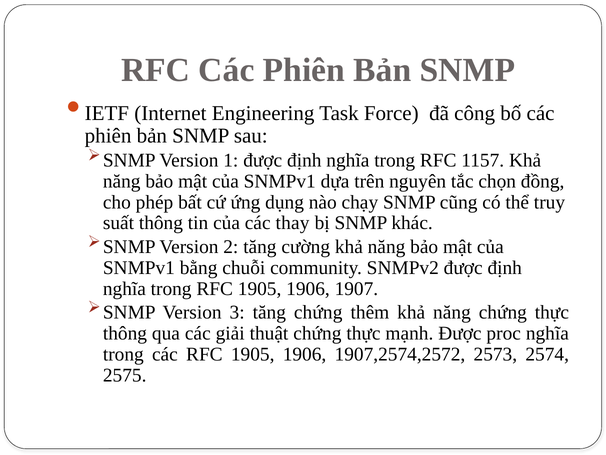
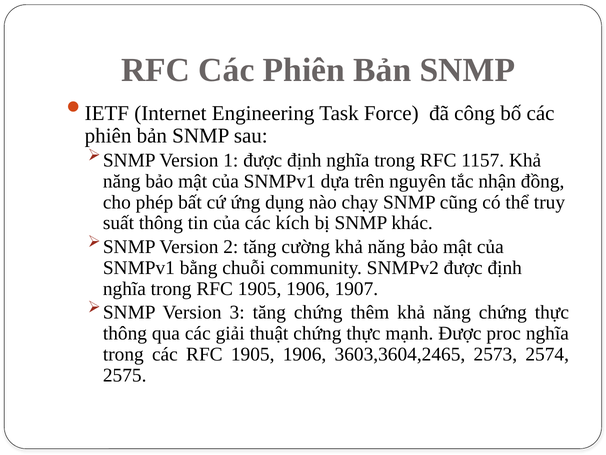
chọn: chọn -> nhận
thay: thay -> kích
1907,2574,2572: 1907,2574,2572 -> 3603,3604,2465
